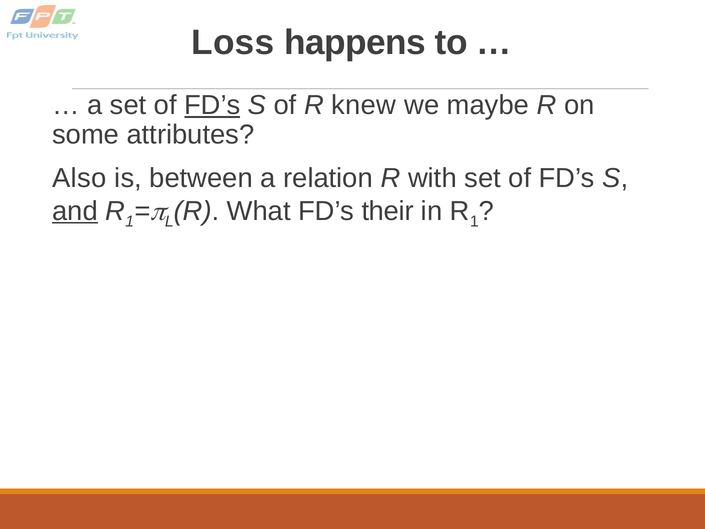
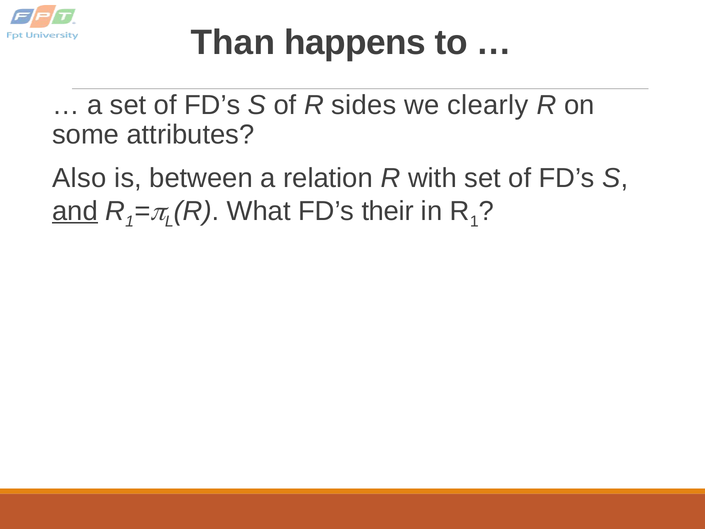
Loss: Loss -> Than
FD’s at (212, 105) underline: present -> none
knew: knew -> sides
maybe: maybe -> clearly
